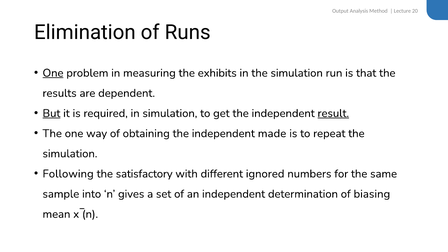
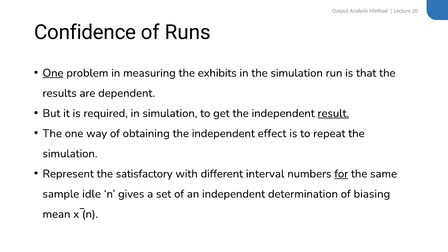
Elimination: Elimination -> Confidence
But underline: present -> none
made: made -> effect
Following: Following -> Represent
ignored: ignored -> interval
for underline: none -> present
into: into -> idle
